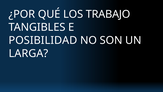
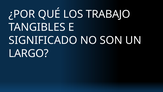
POSIBILIDAD: POSIBILIDAD -> SIGNIFICADO
LARGA: LARGA -> LARGO
